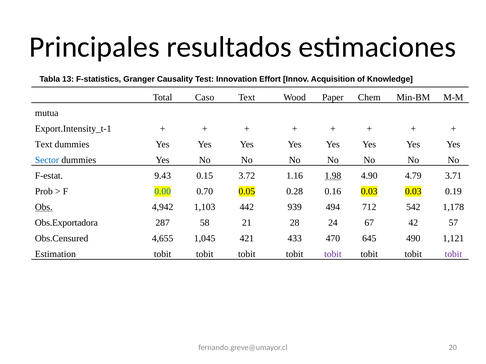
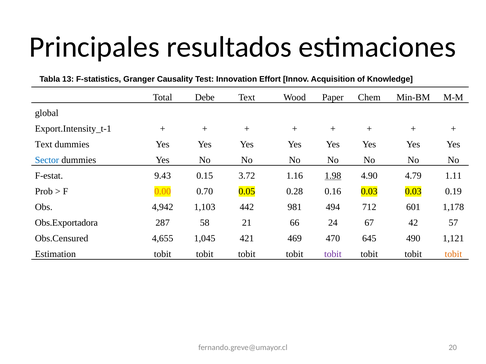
Caso: Caso -> Debe
mutua: mutua -> global
3.71: 3.71 -> 1.11
0.00 colour: blue -> orange
Obs underline: present -> none
939: 939 -> 981
542: 542 -> 601
28: 28 -> 66
433: 433 -> 469
tobit at (453, 254) colour: purple -> orange
